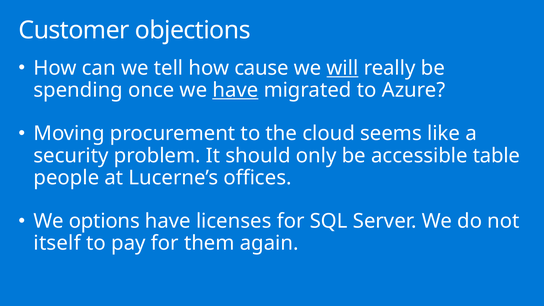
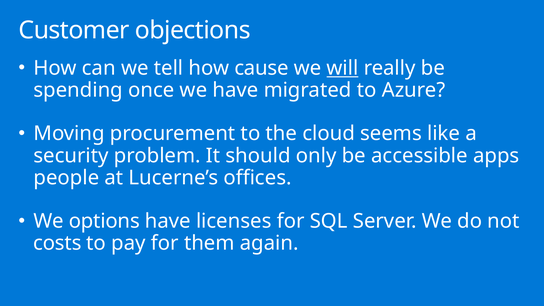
have at (235, 90) underline: present -> none
table: table -> apps
itself: itself -> costs
